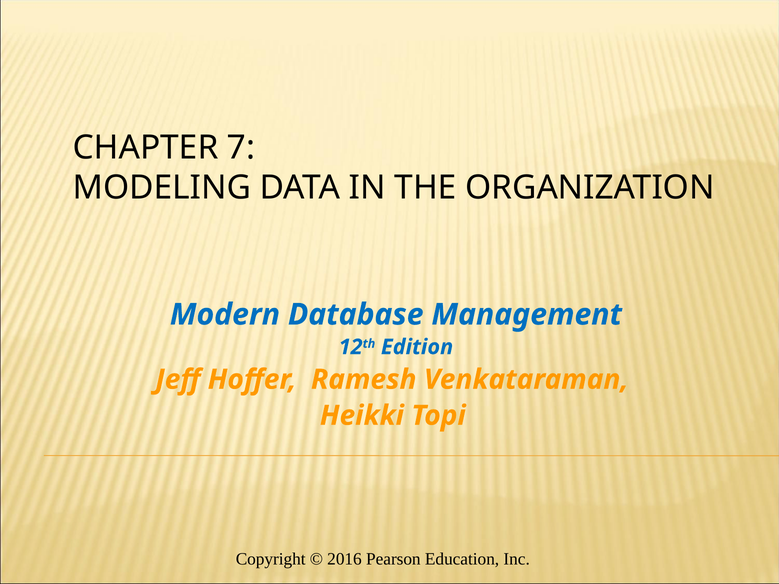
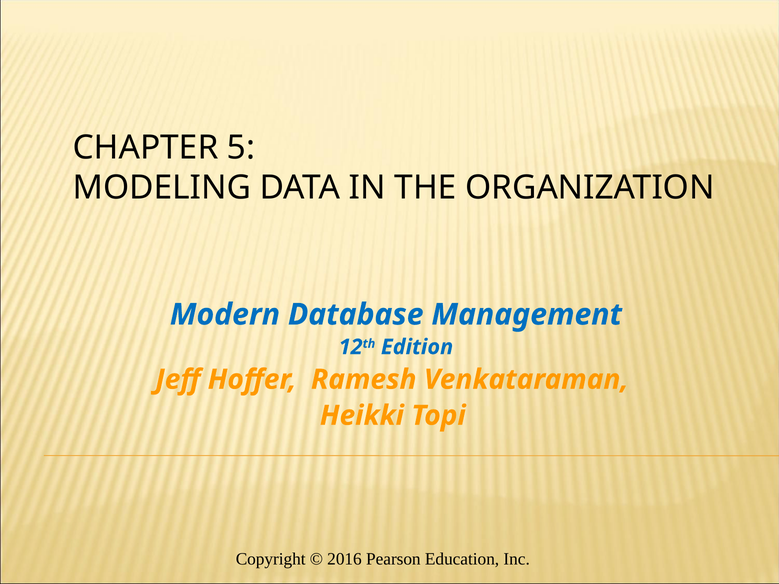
7: 7 -> 5
